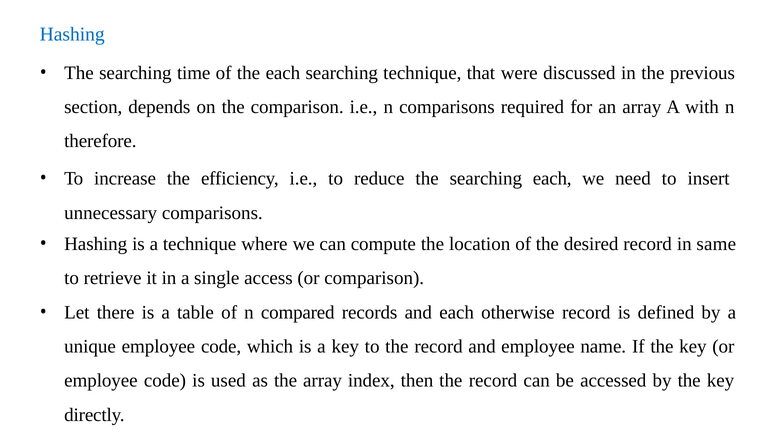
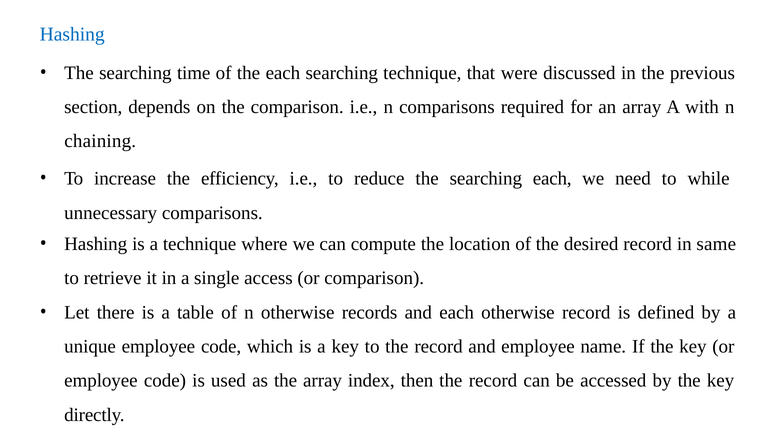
therefore: therefore -> chaining
insert: insert -> while
n compared: compared -> otherwise
